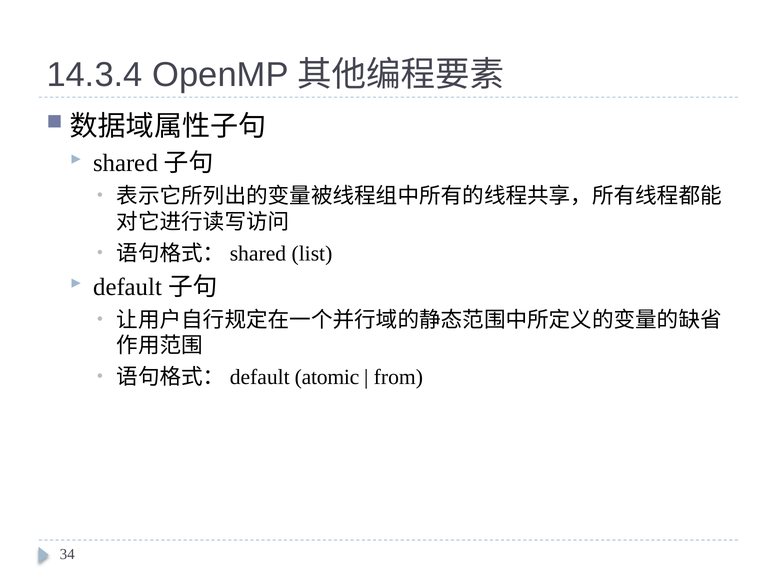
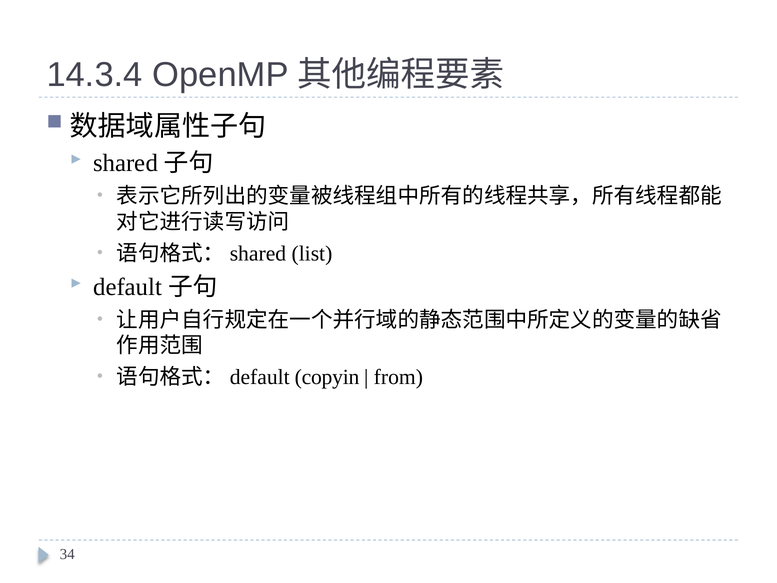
atomic: atomic -> copyin
